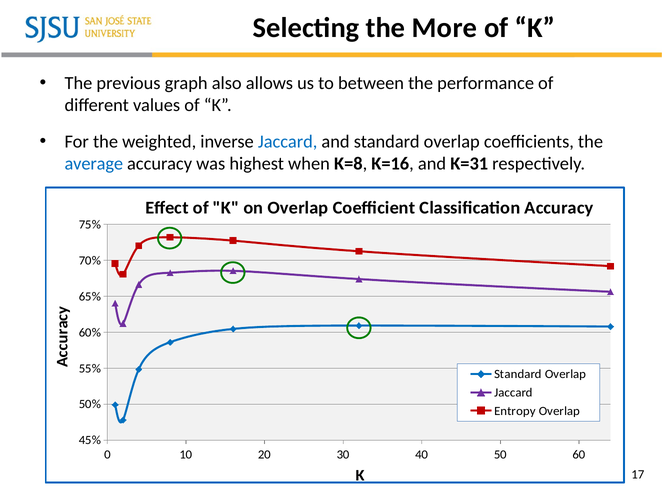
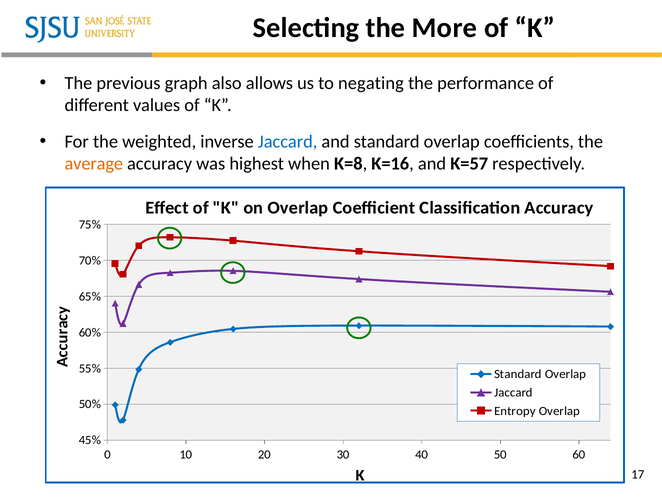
between: between -> negating
average colour: blue -> orange
K=31: K=31 -> K=57
